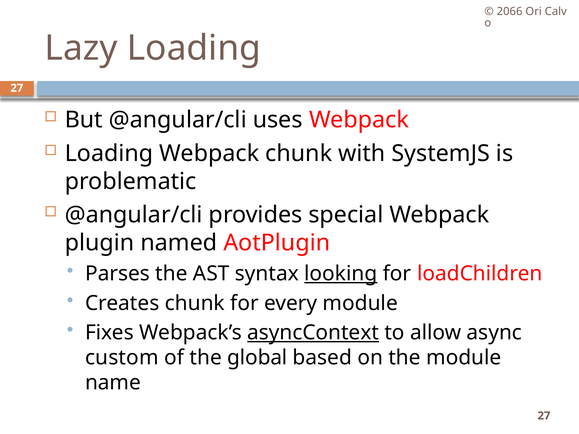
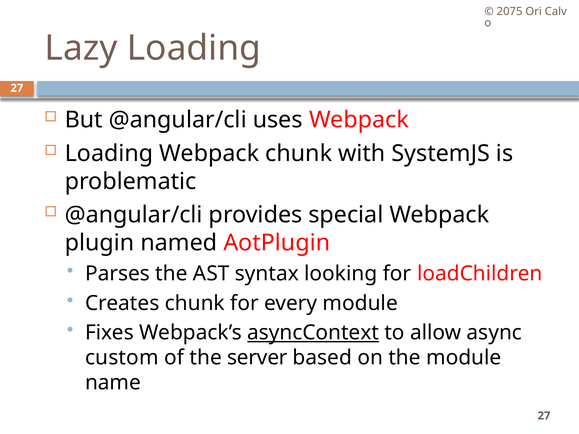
2066: 2066 -> 2075
looking underline: present -> none
global: global -> server
